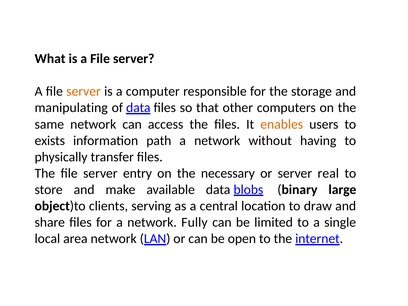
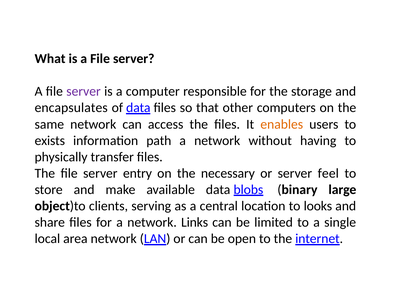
server at (84, 91) colour: orange -> purple
manipulating: manipulating -> encapsulates
real: real -> feel
draw: draw -> looks
Fully: Fully -> Links
